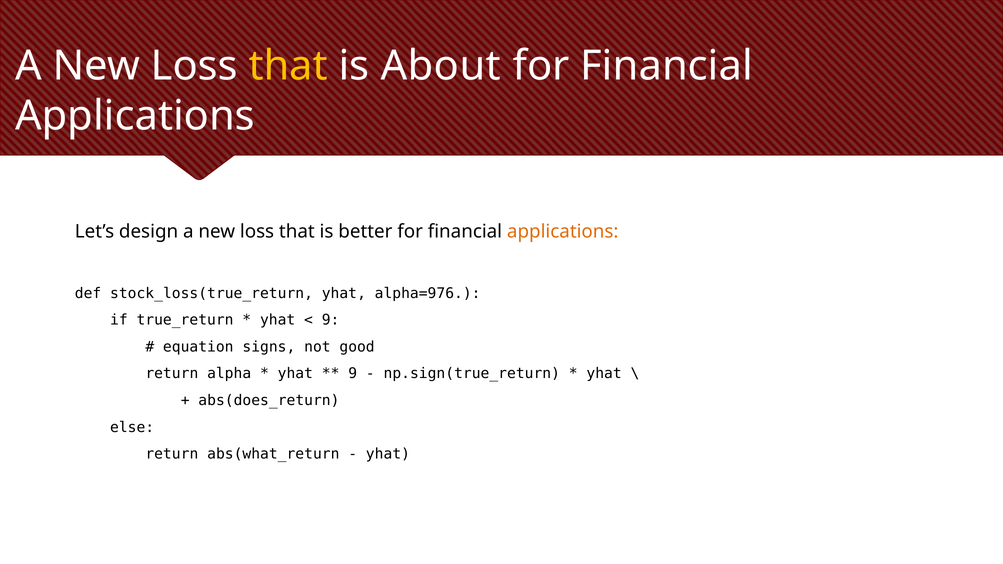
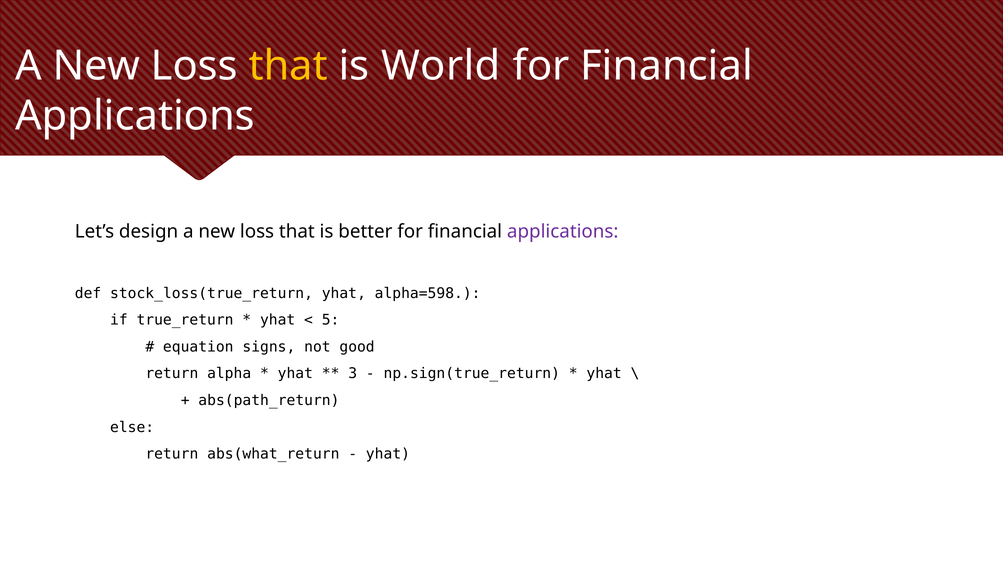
About: About -> World
applications at (563, 232) colour: orange -> purple
alpha=976: alpha=976 -> alpha=598
9 at (331, 320): 9 -> 5
9 at (353, 374): 9 -> 3
abs(does_return: abs(does_return -> abs(path_return
